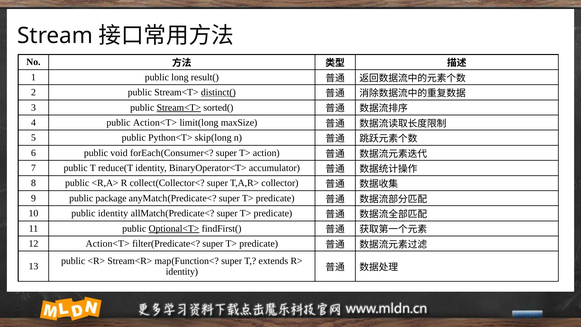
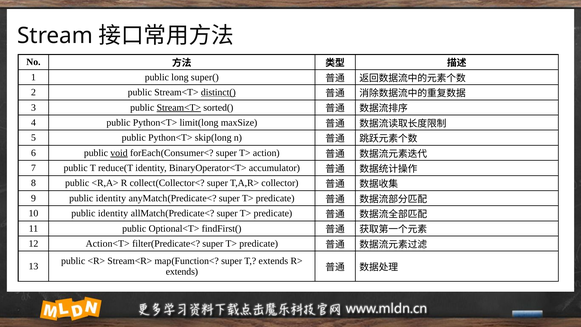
result(: result( -> super(
4 public Action<T>: Action<T> -> Python<T>
void underline: none -> present
9 public package: package -> identity
Optional<T> underline: present -> none
identity at (182, 272): identity -> extends
